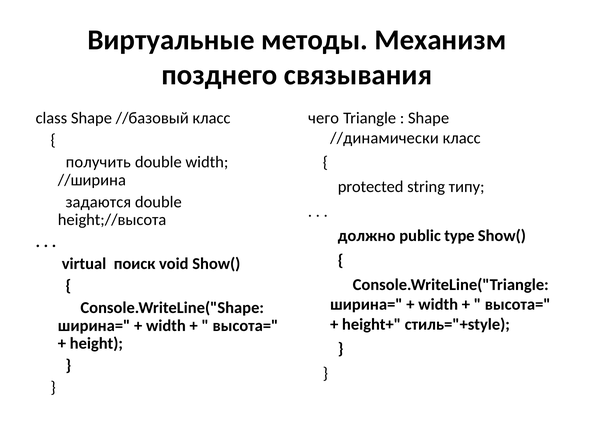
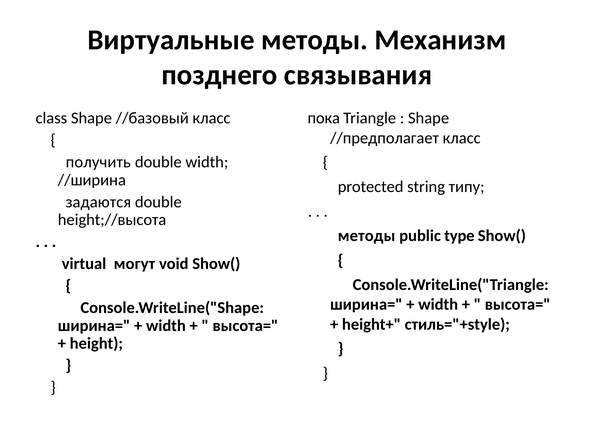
чего: чего -> пока
//динамически: //динамически -> //предполагает
должно at (367, 235): должно -> методы
поиск: поиск -> могут
